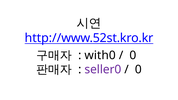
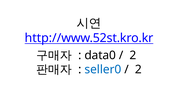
with0: with0 -> data0
0 at (133, 55): 0 -> 2
seller0 colour: purple -> blue
0 at (138, 70): 0 -> 2
